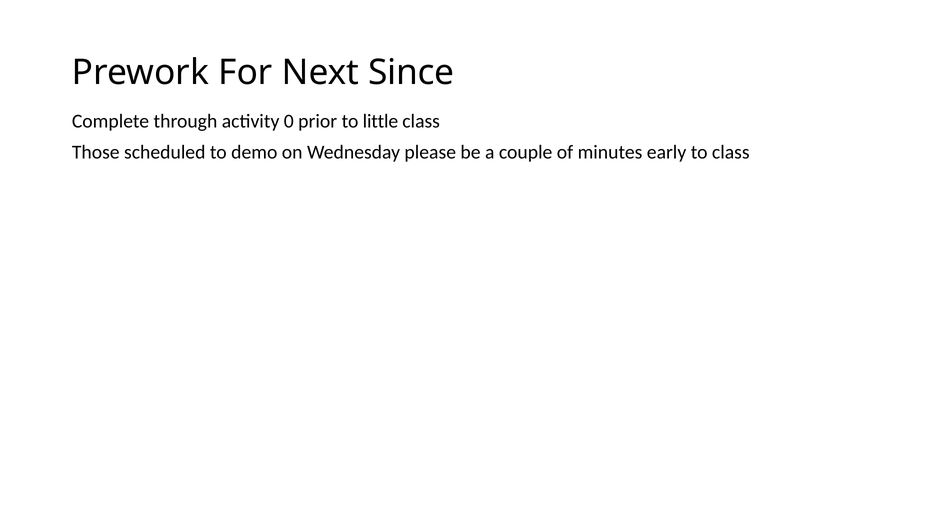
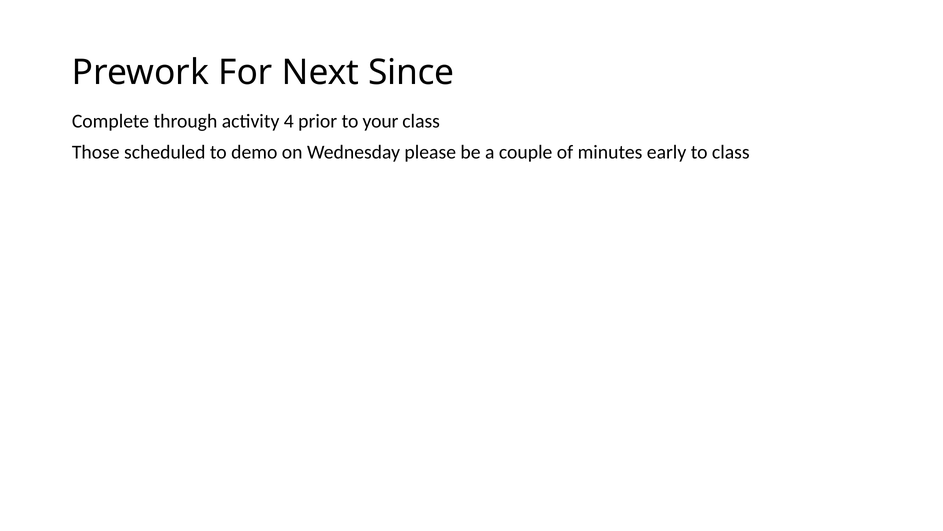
0: 0 -> 4
little: little -> your
